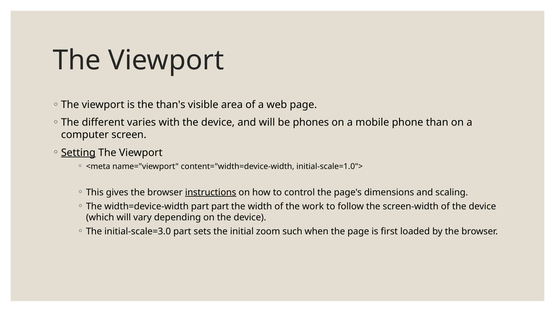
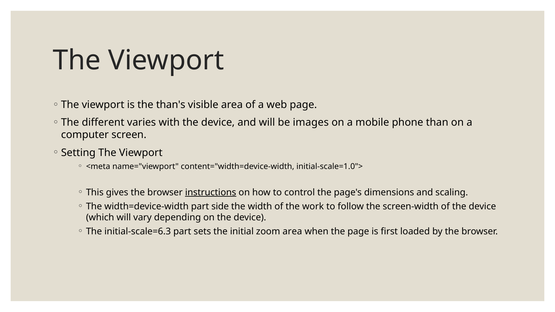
phones: phones -> images
Setting underline: present -> none
part part: part -> side
initial-scale=3.0: initial-scale=3.0 -> initial-scale=6.3
zoom such: such -> area
